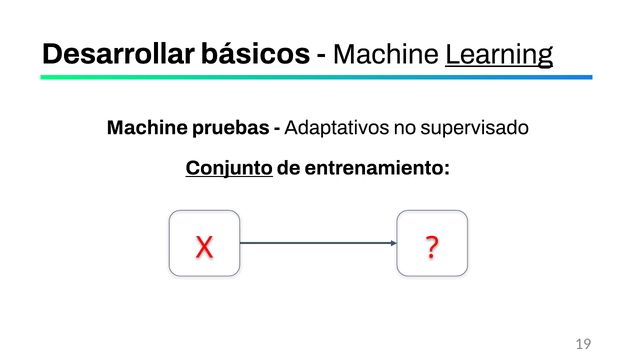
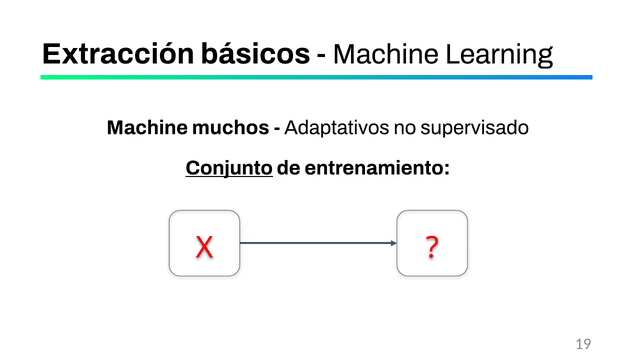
Desarrollar: Desarrollar -> Extracción
Learning underline: present -> none
pruebas: pruebas -> muchos
